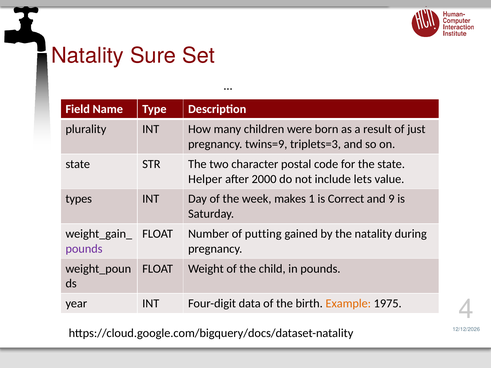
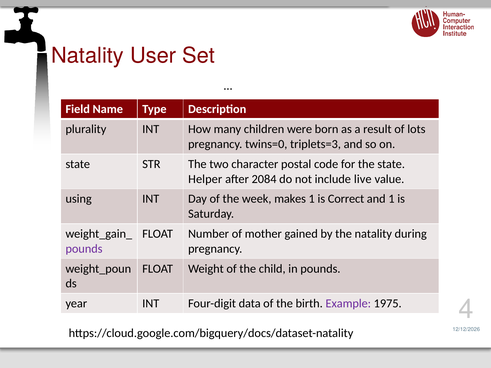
Sure: Sure -> User
just: just -> lots
twins=9: twins=9 -> twins=0
2000: 2000 -> 2084
lets: lets -> live
types: types -> using
and 9: 9 -> 1
putting: putting -> mother
Example colour: orange -> purple
